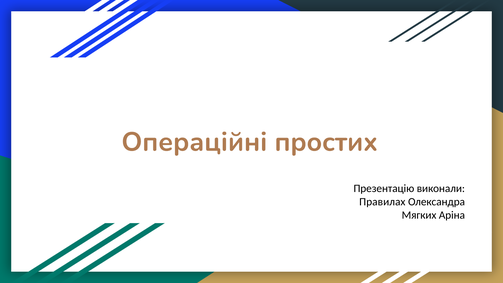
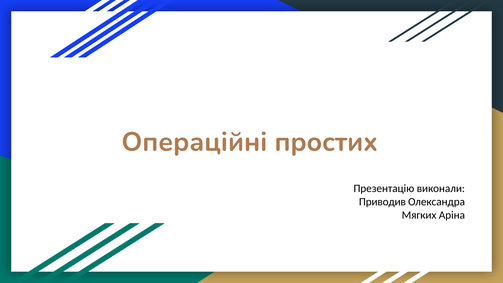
Правилах: Правилах -> Приводив
